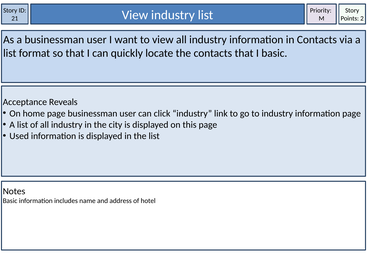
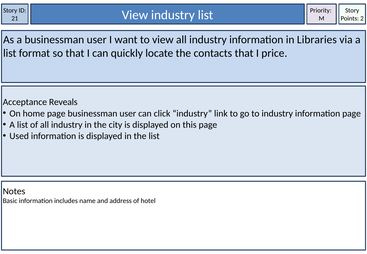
in Contacts: Contacts -> Libraries
I basic: basic -> price
